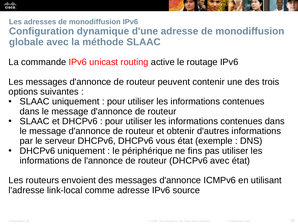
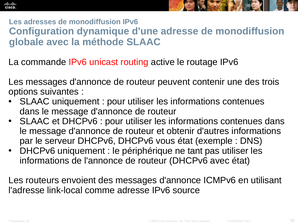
fins: fins -> tant
